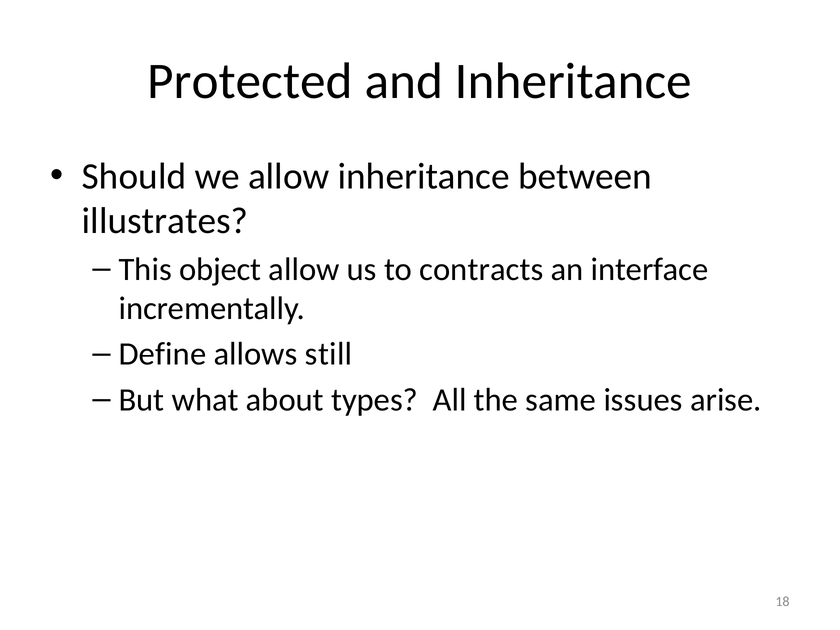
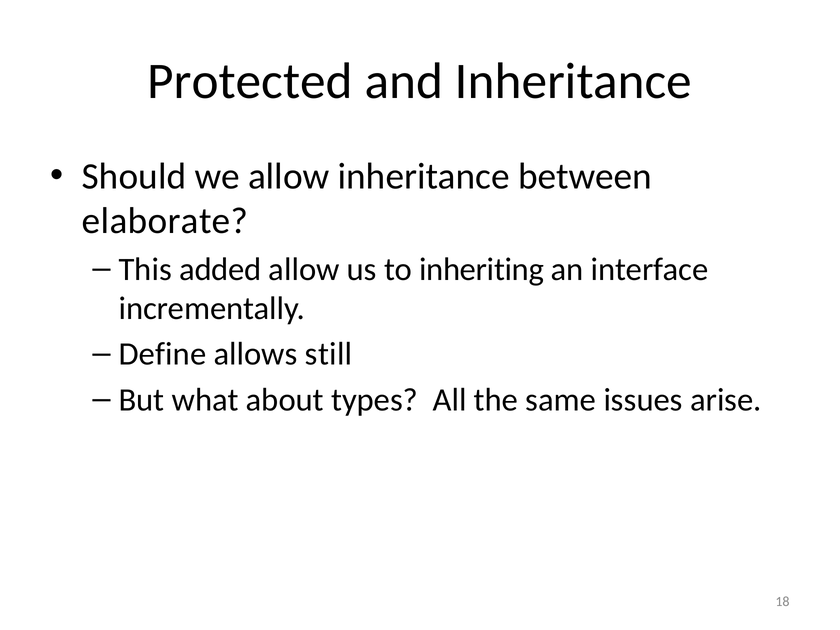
illustrates: illustrates -> elaborate
object: object -> added
contracts: contracts -> inheriting
